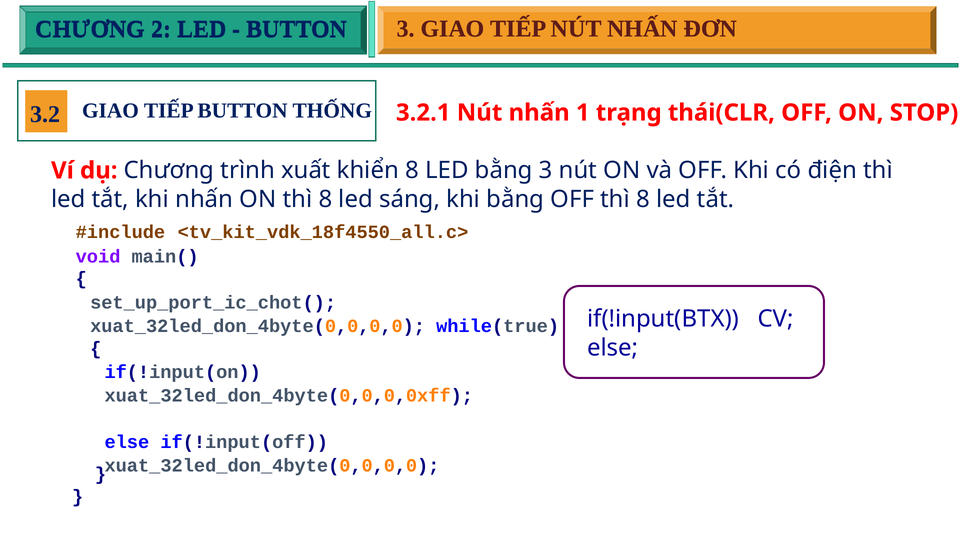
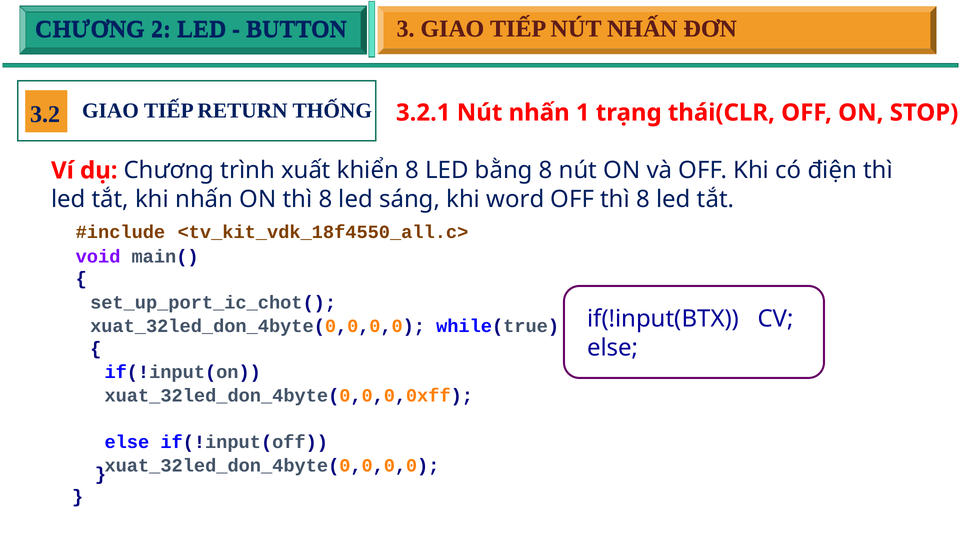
TIẾP BUTTON: BUTTON -> RETURN
bằng 3: 3 -> 8
khi bằng: bằng -> word
